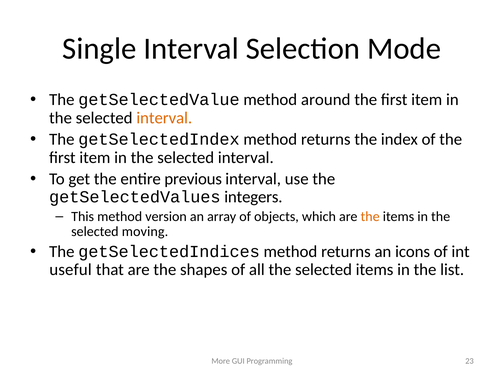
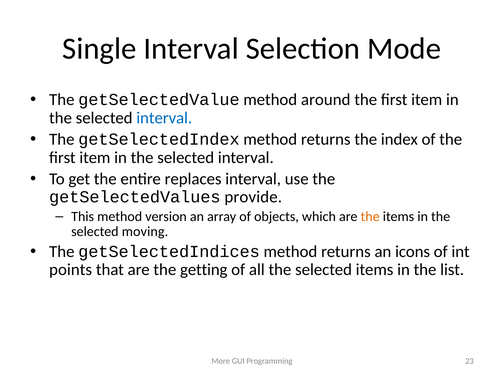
interval at (164, 118) colour: orange -> blue
previous: previous -> replaces
integers: integers -> provide
useful: useful -> points
shapes: shapes -> getting
